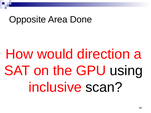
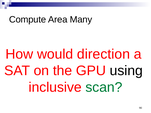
Opposite: Opposite -> Compute
Done: Done -> Many
scan colour: black -> green
